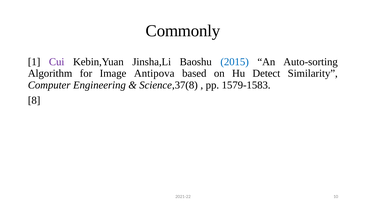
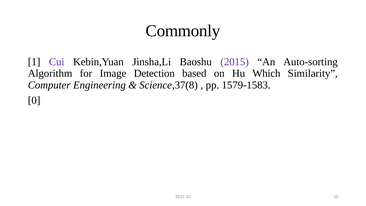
2015 colour: blue -> purple
Antipova: Antipova -> Detection
Detect: Detect -> Which
8: 8 -> 0
